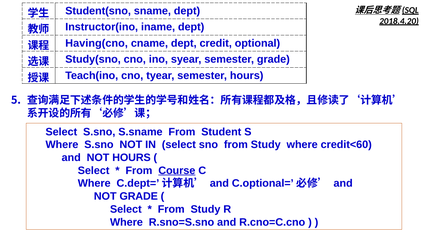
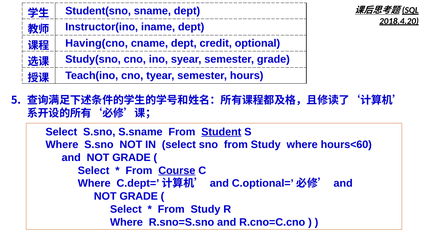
Student underline: none -> present
credit<60: credit<60 -> hours<60
HOURS at (132, 158): HOURS -> GRADE
